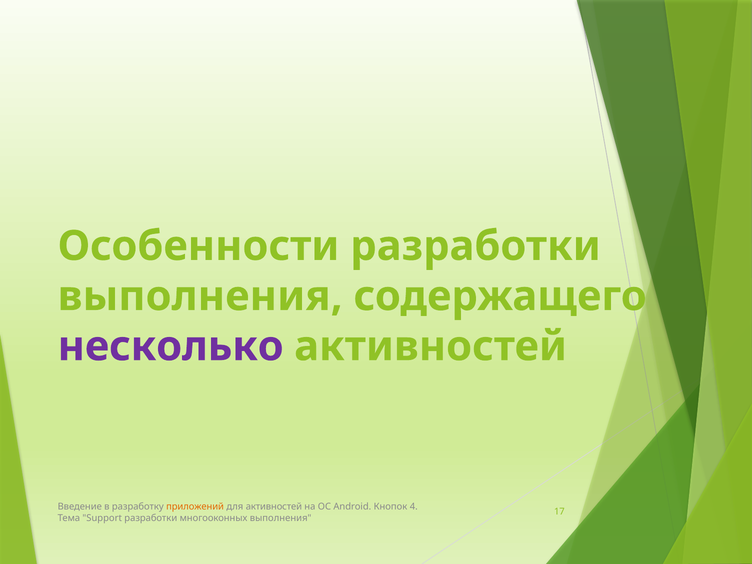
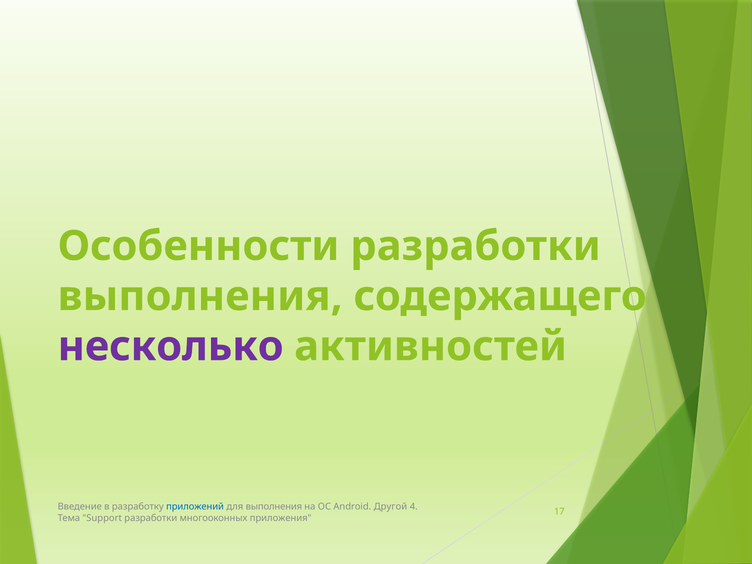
приложений colour: orange -> blue
для активностей: активностей -> выполнения
Кнопок: Кнопок -> Другой
многооконных выполнения: выполнения -> приложения
